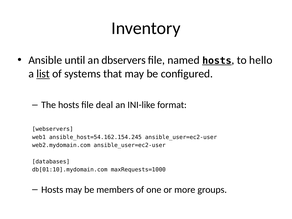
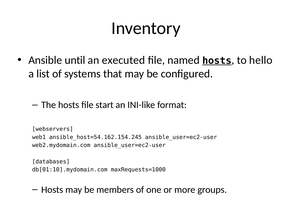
dbservers: dbservers -> executed
list underline: present -> none
deal: deal -> start
